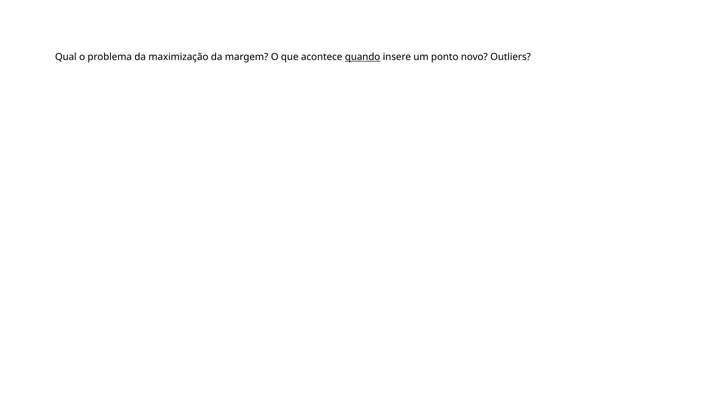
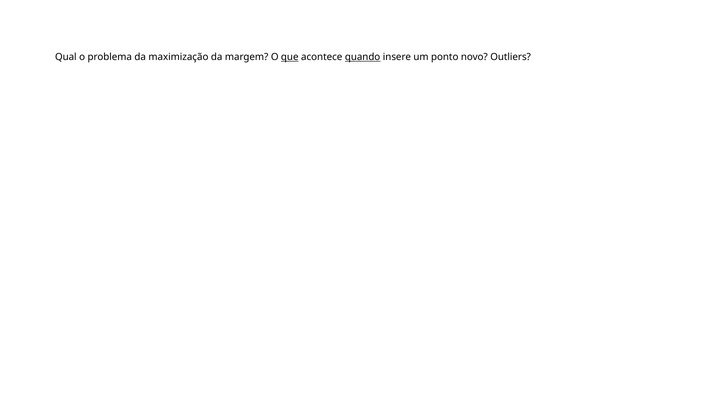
que underline: none -> present
